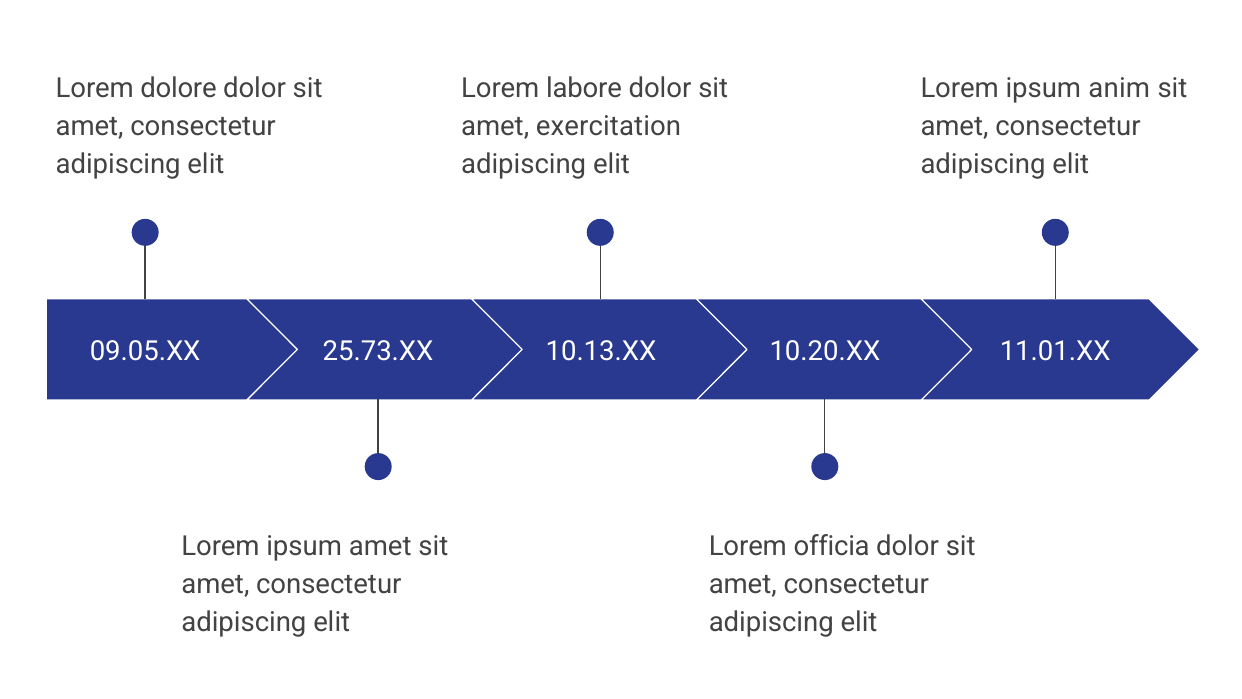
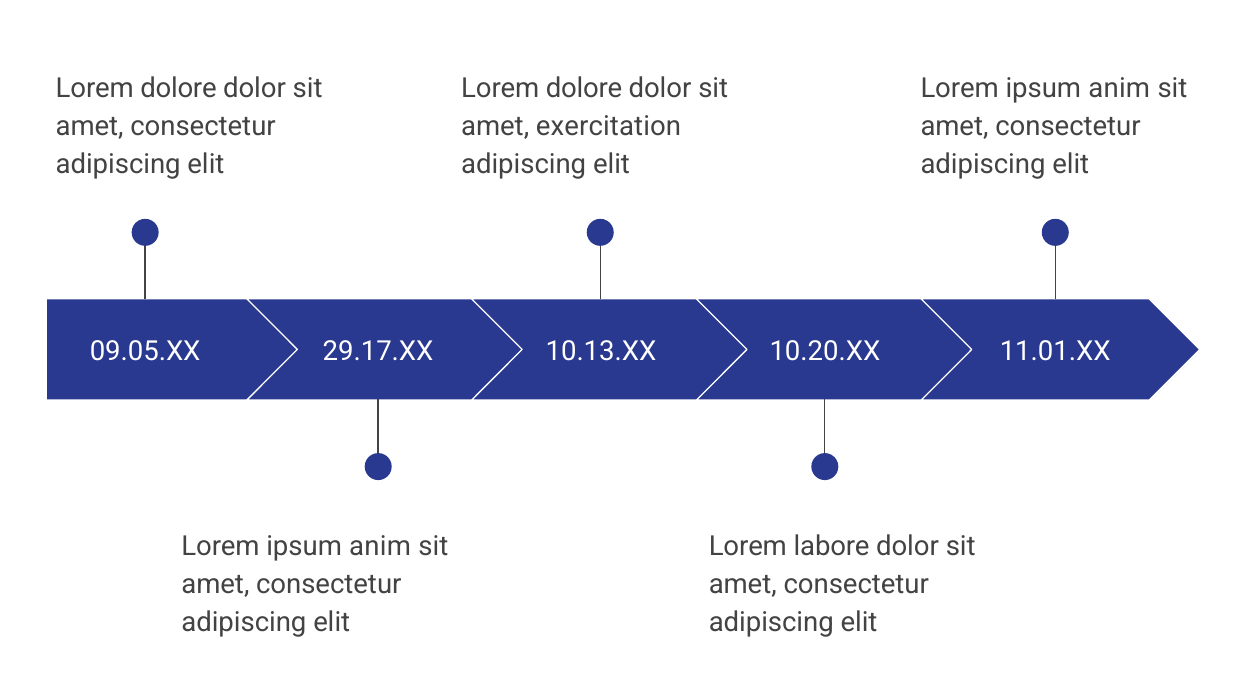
labore at (584, 88): labore -> dolore
25.73.XX: 25.73.XX -> 29.17.XX
amet at (380, 546): amet -> anim
officia: officia -> labore
